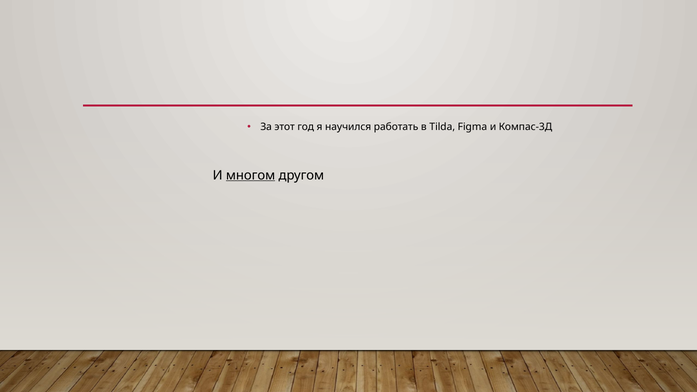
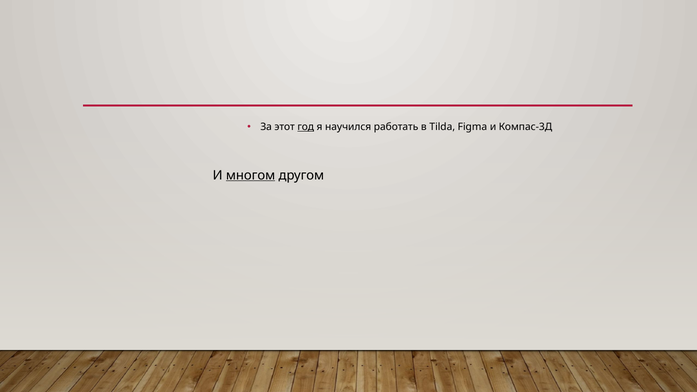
год underline: none -> present
